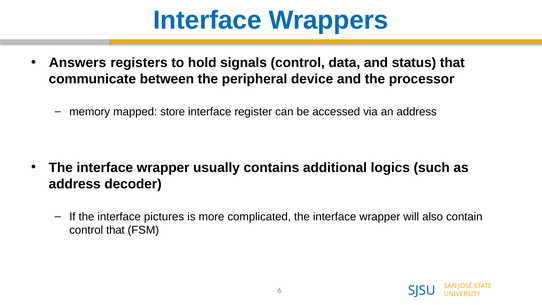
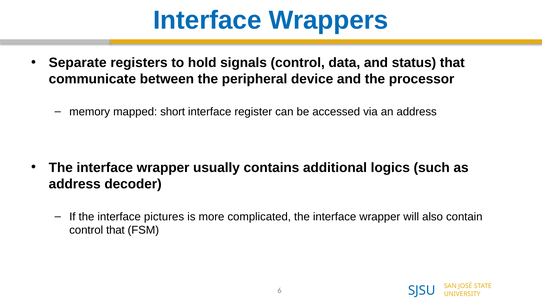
Answers: Answers -> Separate
store: store -> short
